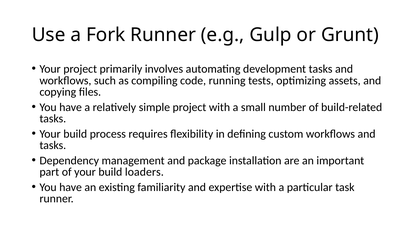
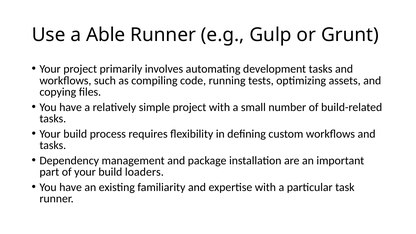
Fork: Fork -> Able
